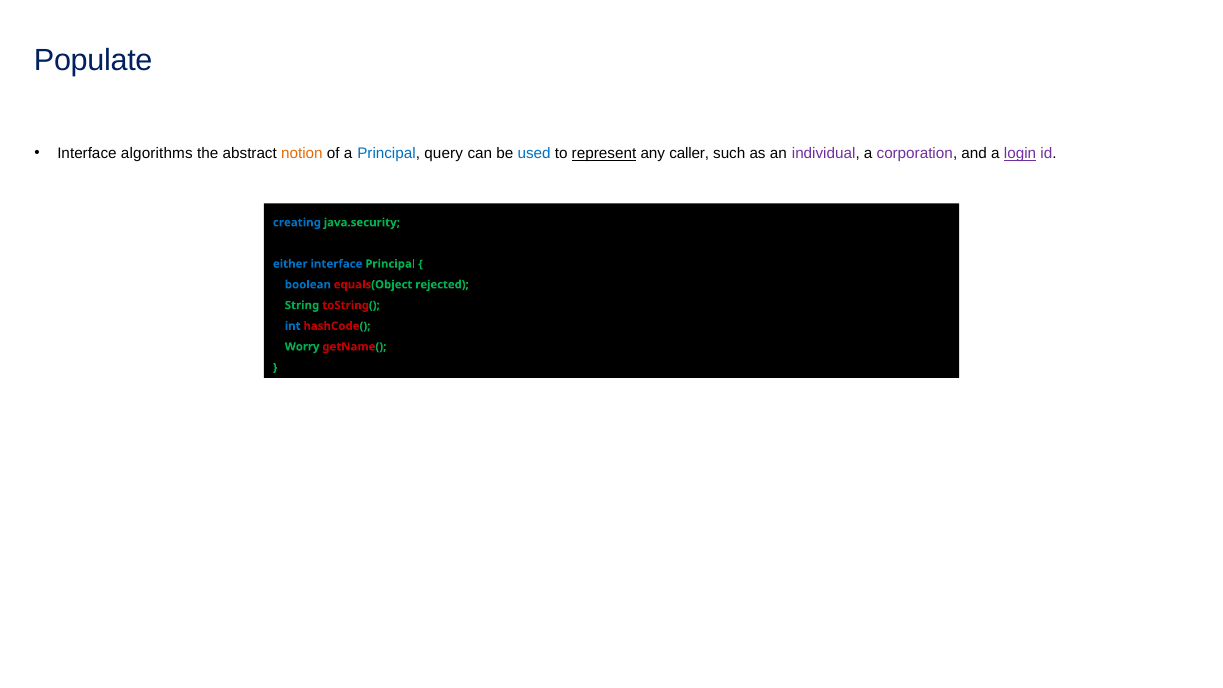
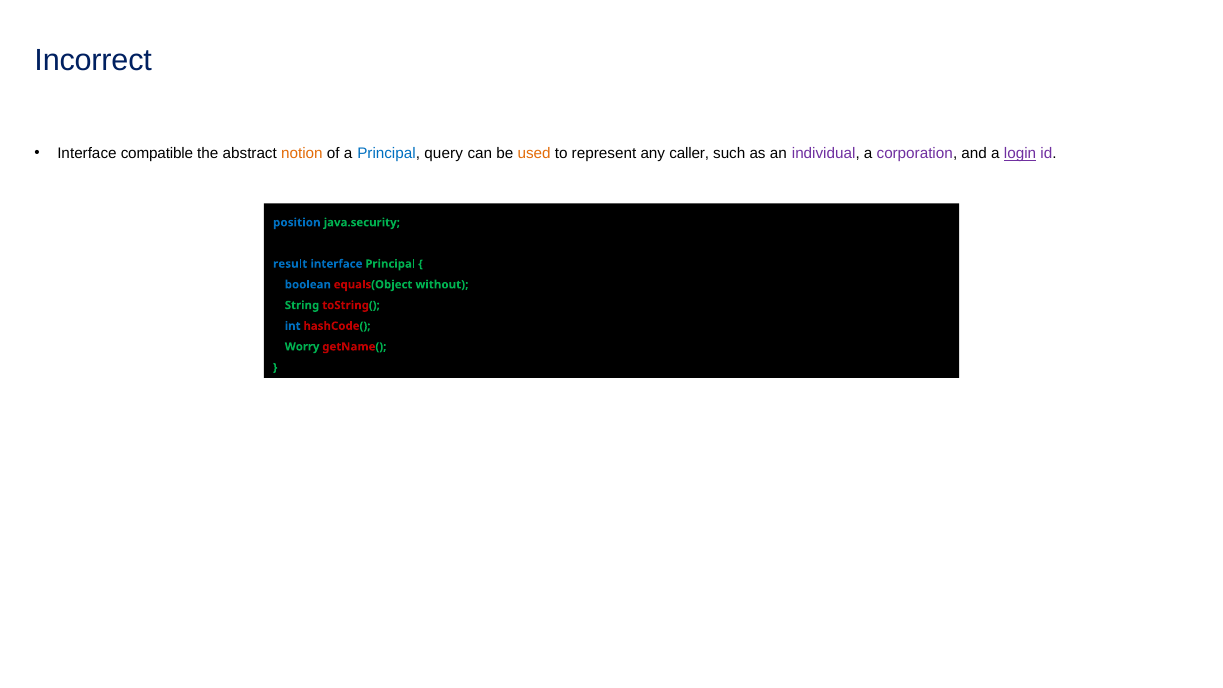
Populate: Populate -> Incorrect
algorithms: algorithms -> compatible
used colour: blue -> orange
represent underline: present -> none
creating: creating -> position
either: either -> result
rejected: rejected -> without
